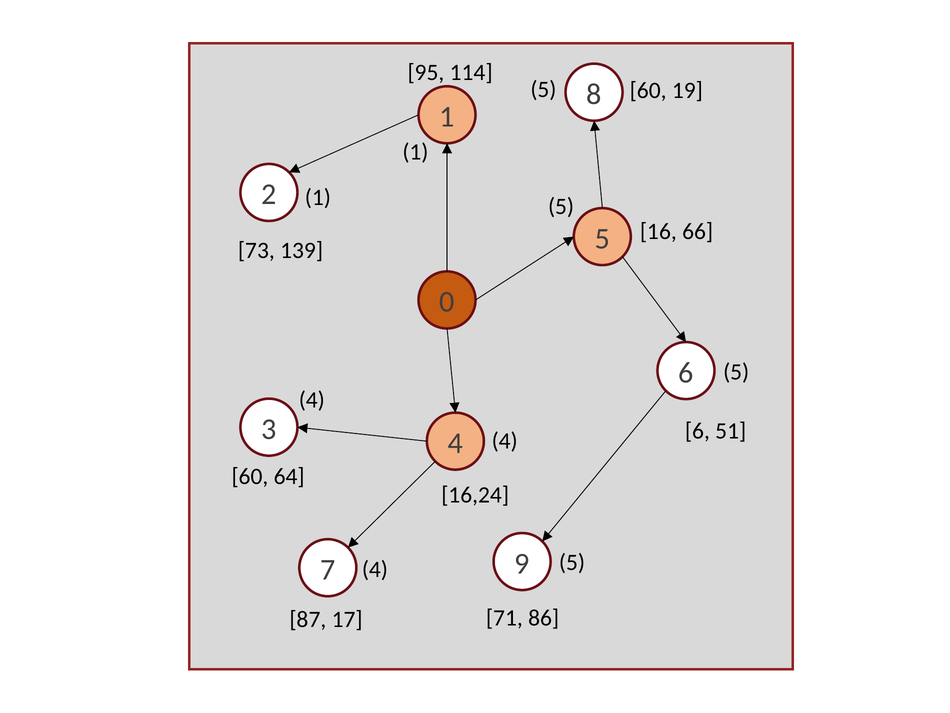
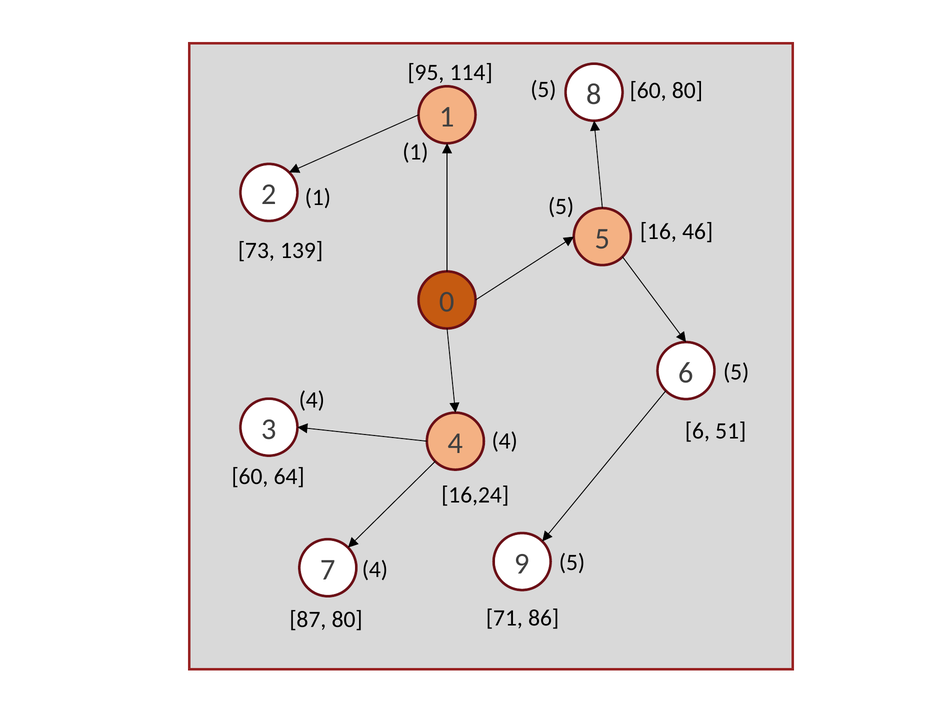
60 19: 19 -> 80
66: 66 -> 46
87 17: 17 -> 80
